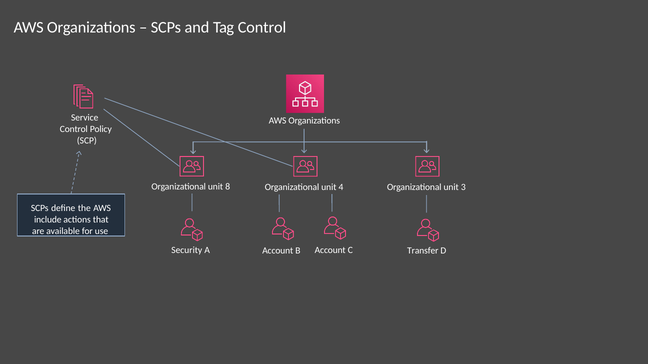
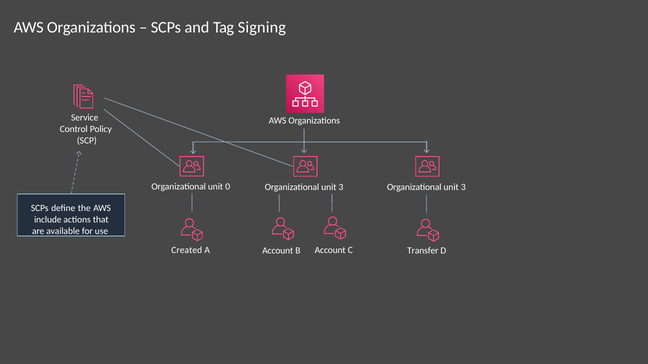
Tag Control: Control -> Signing
8: 8 -> 0
4 at (341, 187): 4 -> 3
Security: Security -> Created
